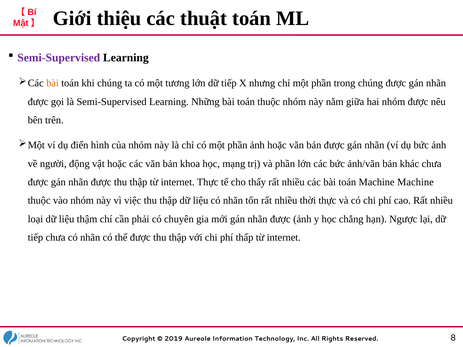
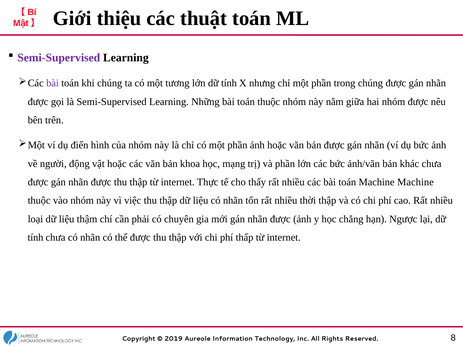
bài at (53, 83) colour: orange -> purple
lớn dữ tiếp: tiếp -> tính
thời thực: thực -> thập
tiếp at (35, 238): tiếp -> tính
